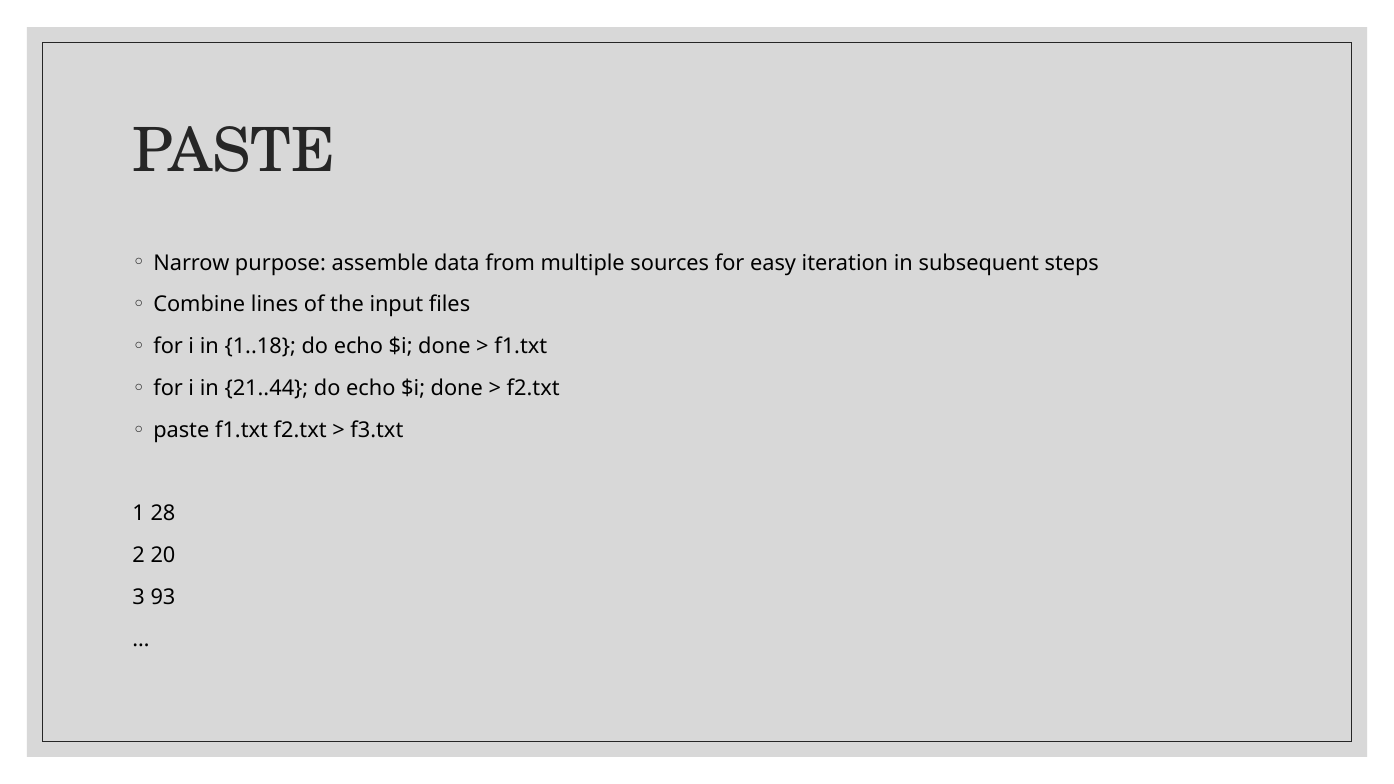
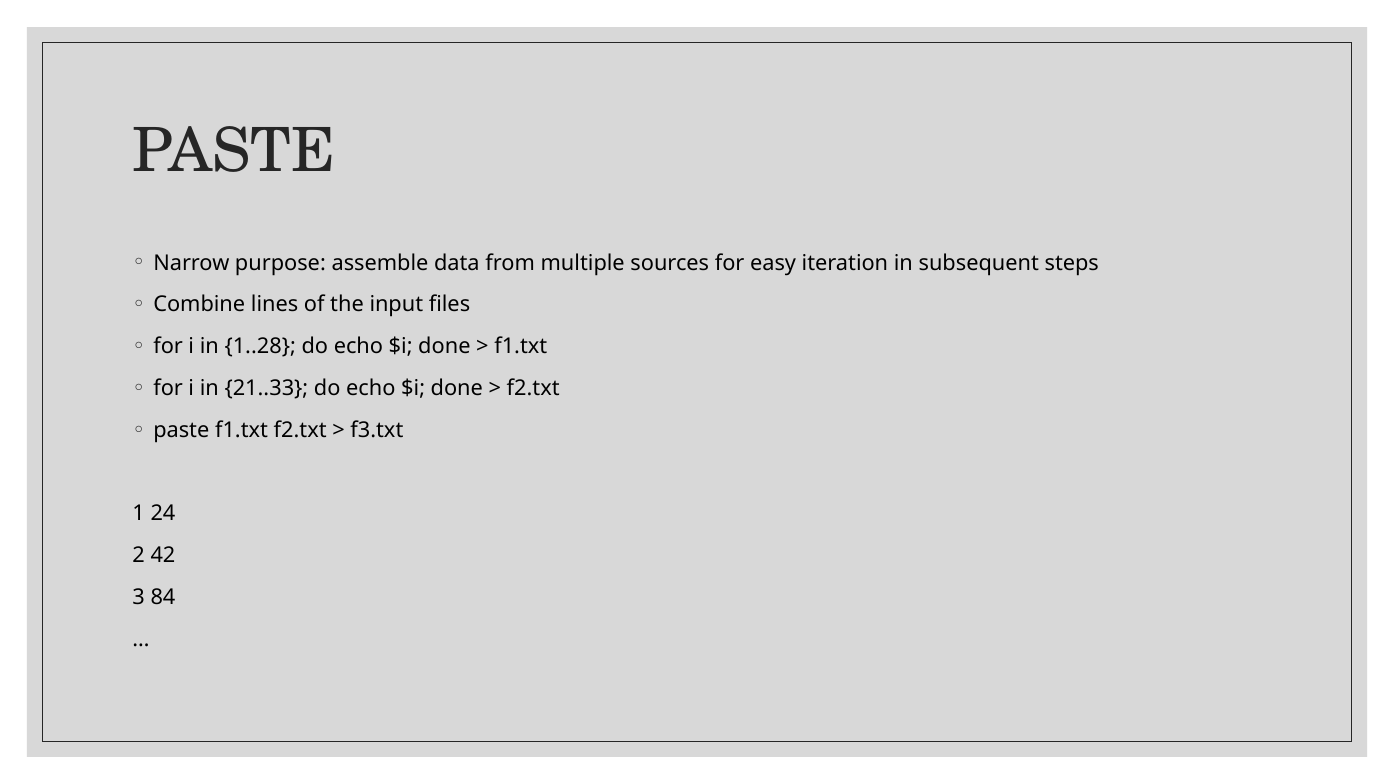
1..18: 1..18 -> 1..28
21..44: 21..44 -> 21..33
28: 28 -> 24
20: 20 -> 42
93: 93 -> 84
